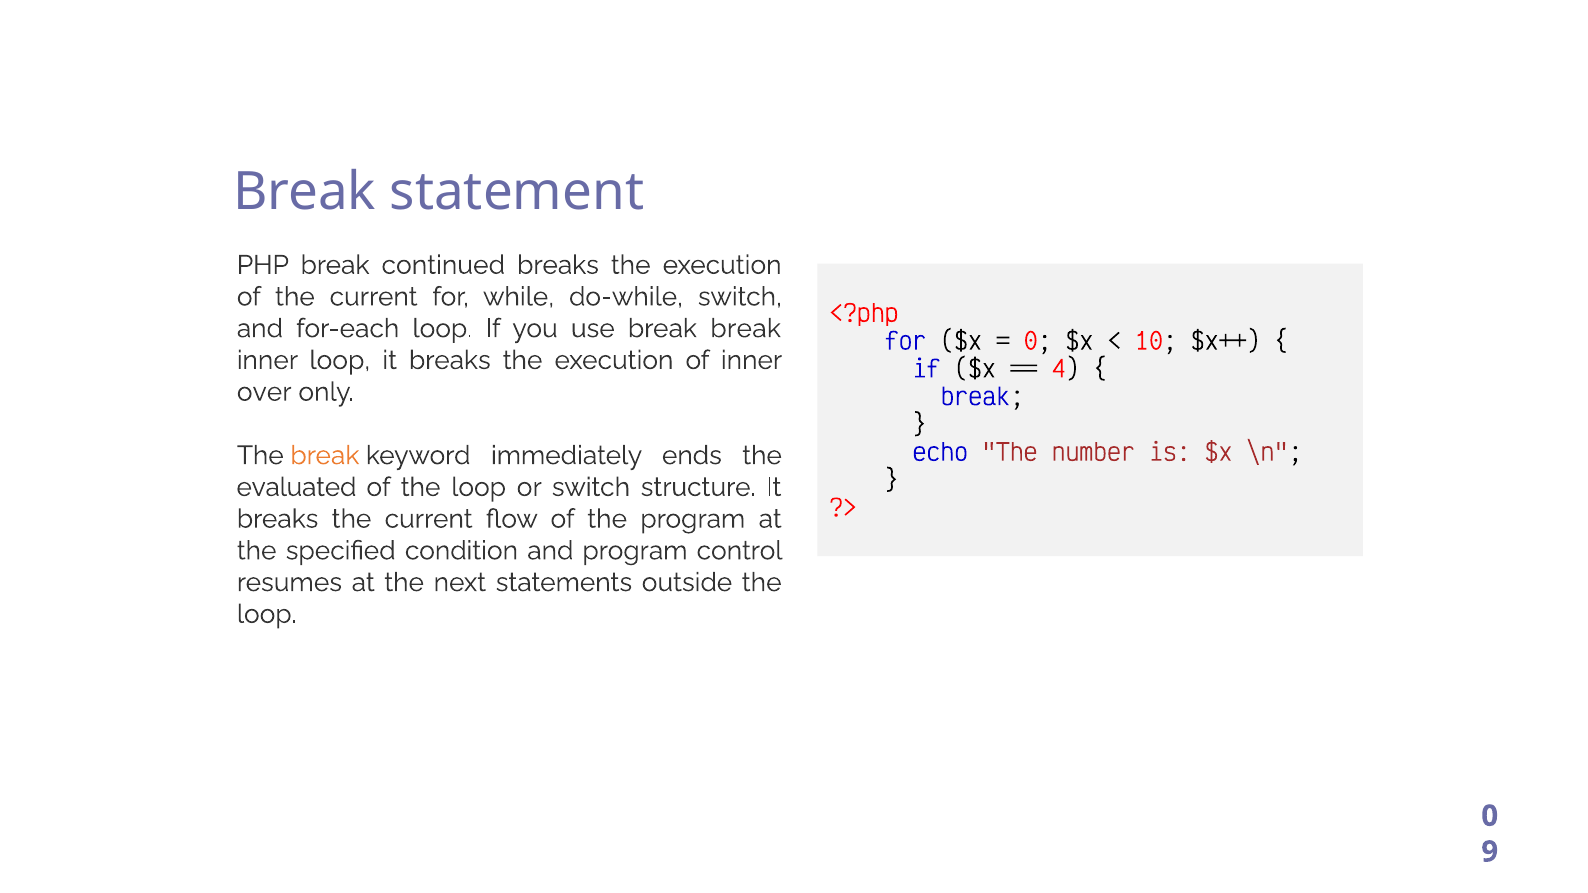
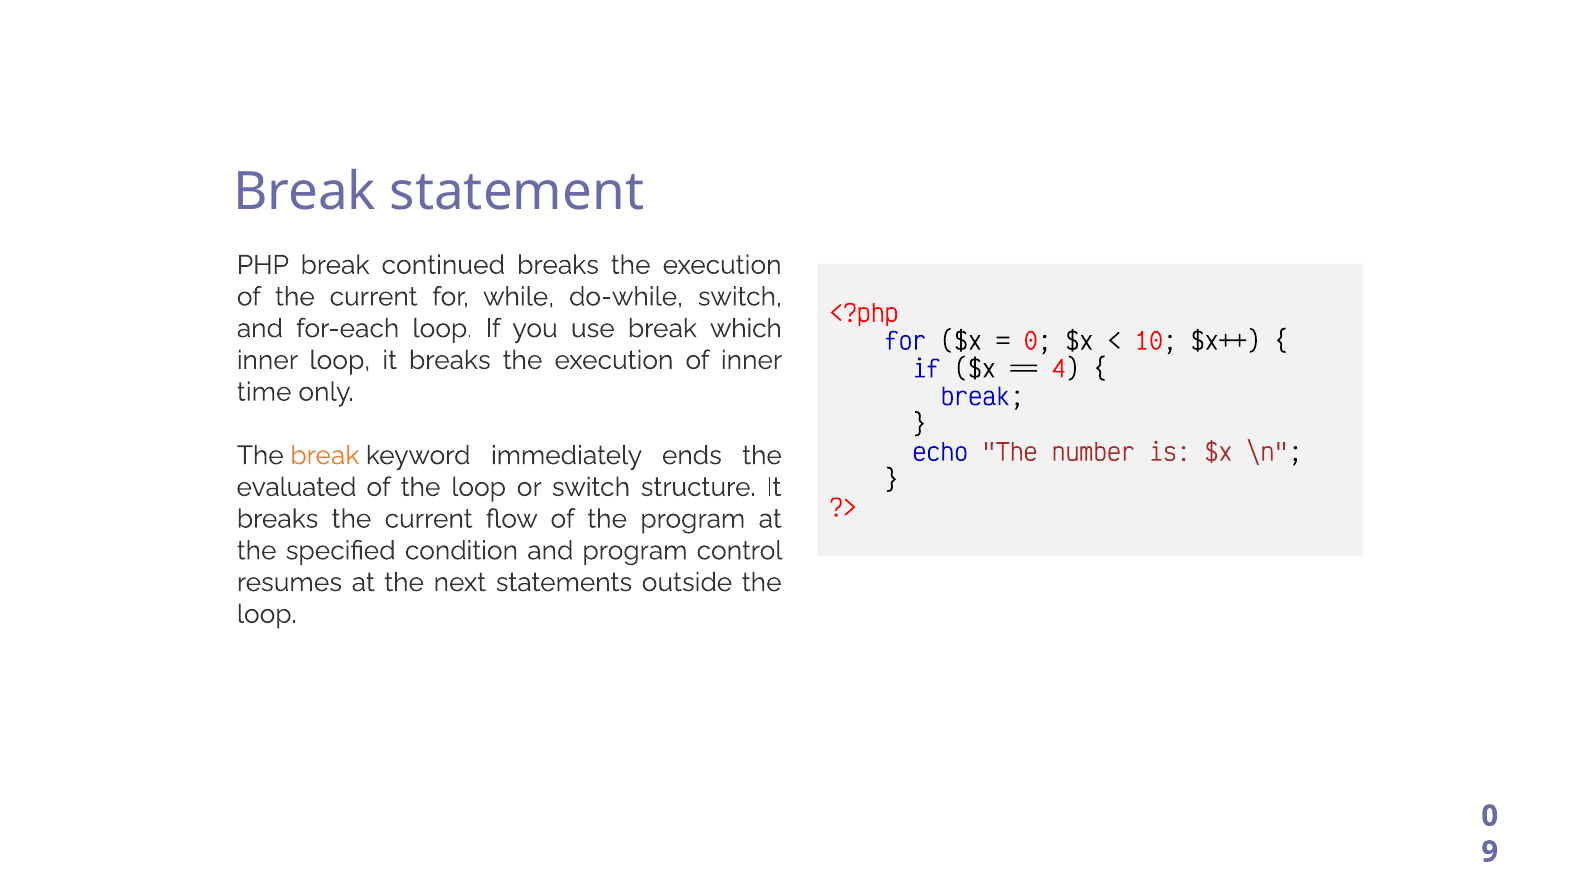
break break: break -> which
over: over -> time
